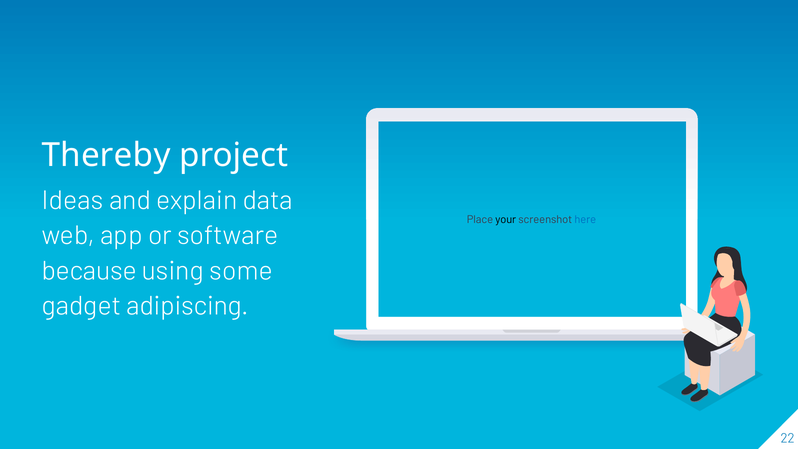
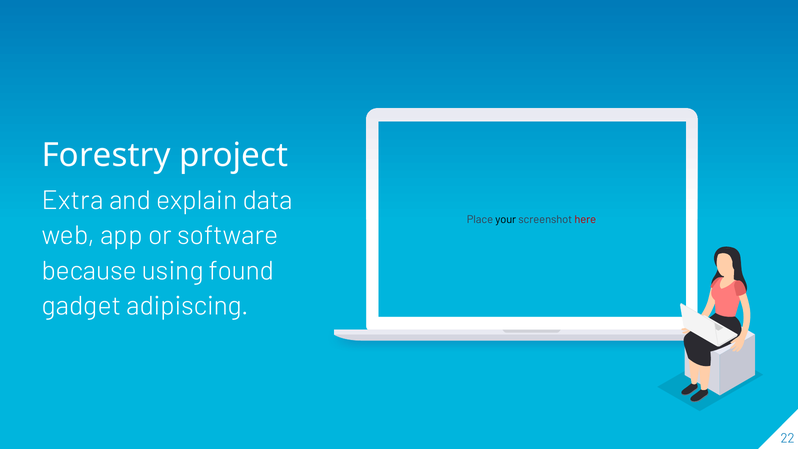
Thereby: Thereby -> Forestry
Ideas: Ideas -> Extra
here colour: blue -> red
some: some -> found
